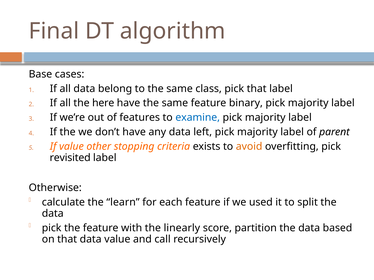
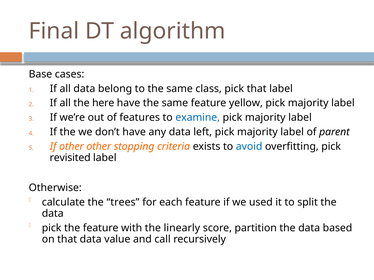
binary: binary -> yellow
If value: value -> other
avoid colour: orange -> blue
learn: learn -> trees
